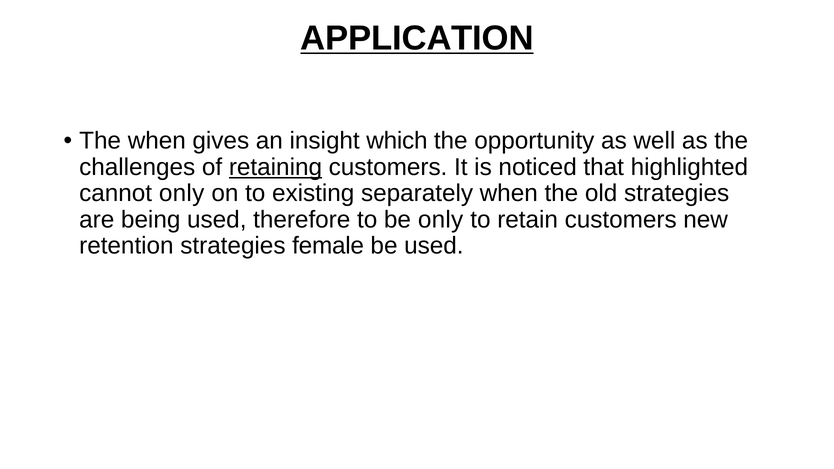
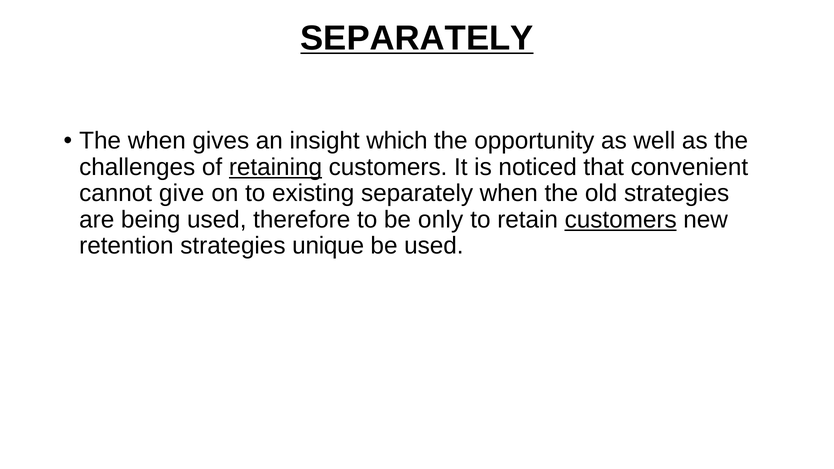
APPLICATION at (417, 38): APPLICATION -> SEPARATELY
highlighted: highlighted -> convenient
cannot only: only -> give
customers at (621, 220) underline: none -> present
female: female -> unique
